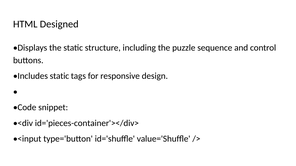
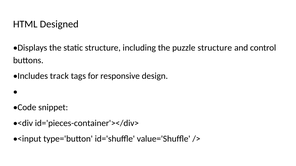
puzzle sequence: sequence -> structure
Includes static: static -> track
